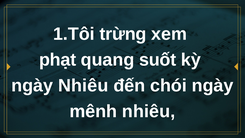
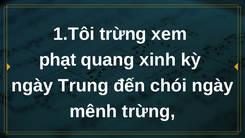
suốt: suốt -> xinh
ngày Nhiêu: Nhiêu -> Trung
mênh nhiêu: nhiêu -> trừng
